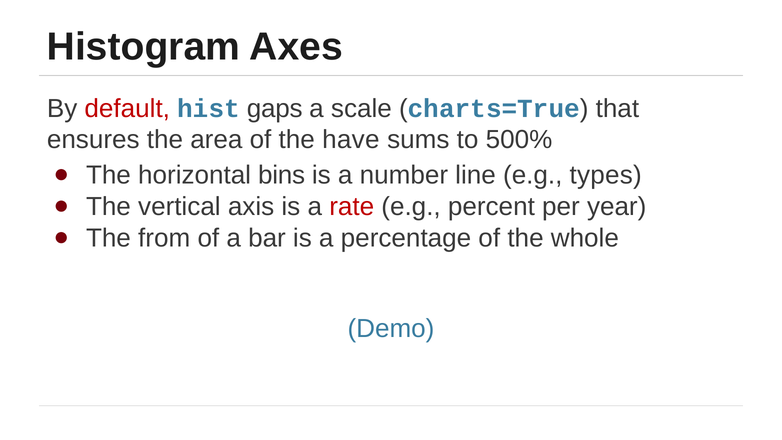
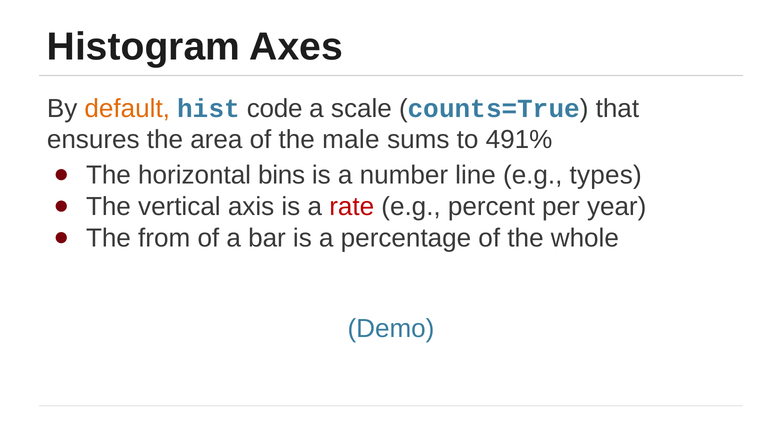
default colour: red -> orange
gaps: gaps -> code
charts=True: charts=True -> counts=True
have: have -> male
500%: 500% -> 491%
